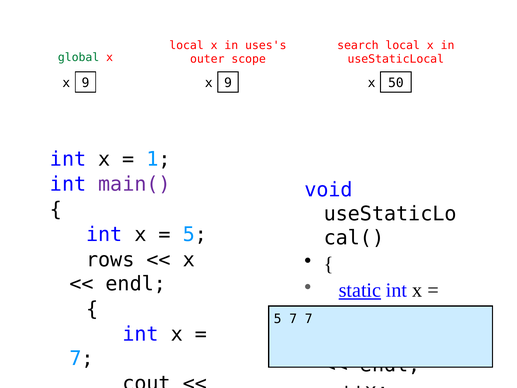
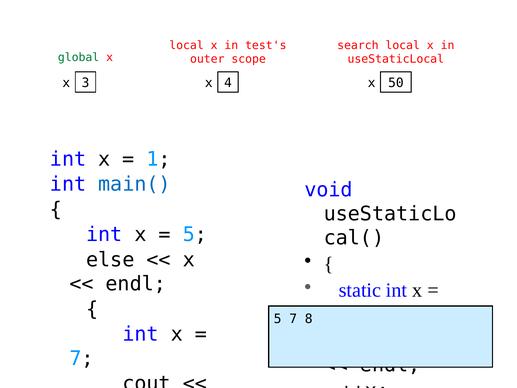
uses's: uses's -> test's
9 at (86, 83): 9 -> 3
9 at (228, 83): 9 -> 4
main( colour: purple -> blue
rows: rows -> else
static underline: present -> none
7 7: 7 -> 8
